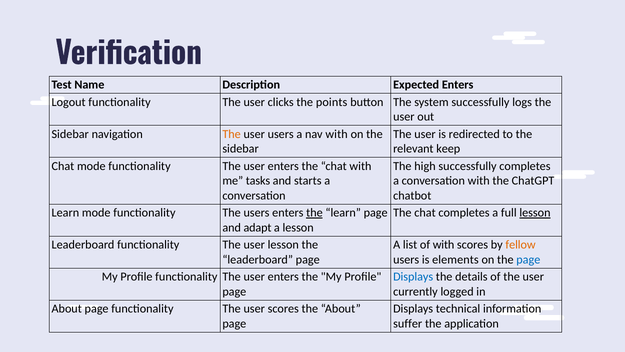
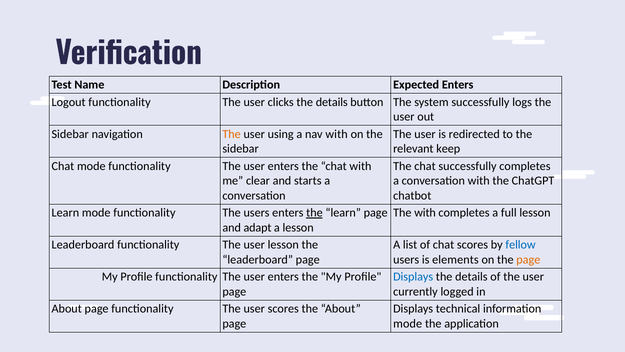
clicks the points: points -> details
user users: users -> using
high at (425, 166): high -> chat
tasks: tasks -> clear
chat at (425, 213): chat -> with
lesson at (535, 213) underline: present -> none
of with: with -> chat
fellow colour: orange -> blue
page at (528, 259) colour: blue -> orange
suffer at (408, 323): suffer -> mode
